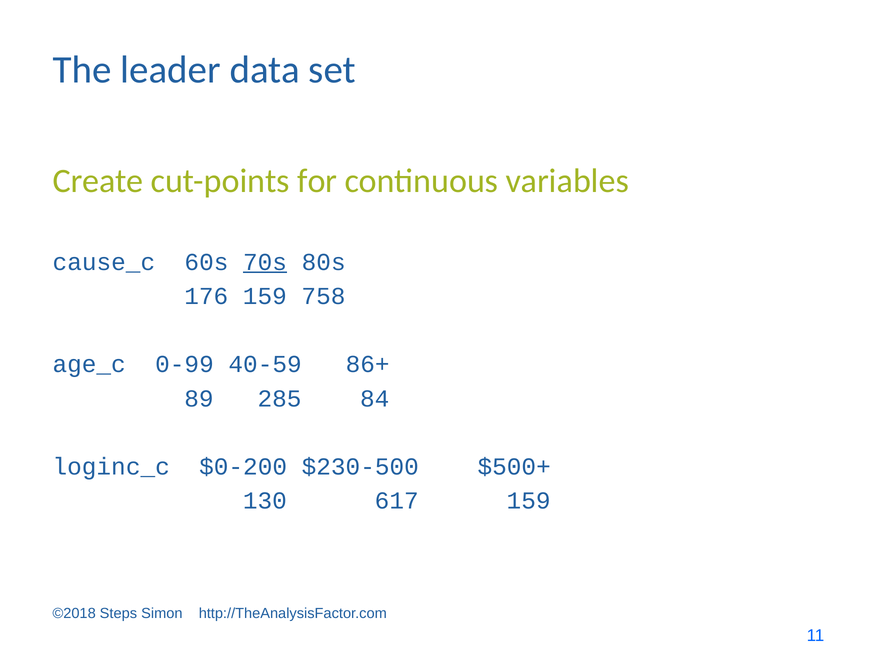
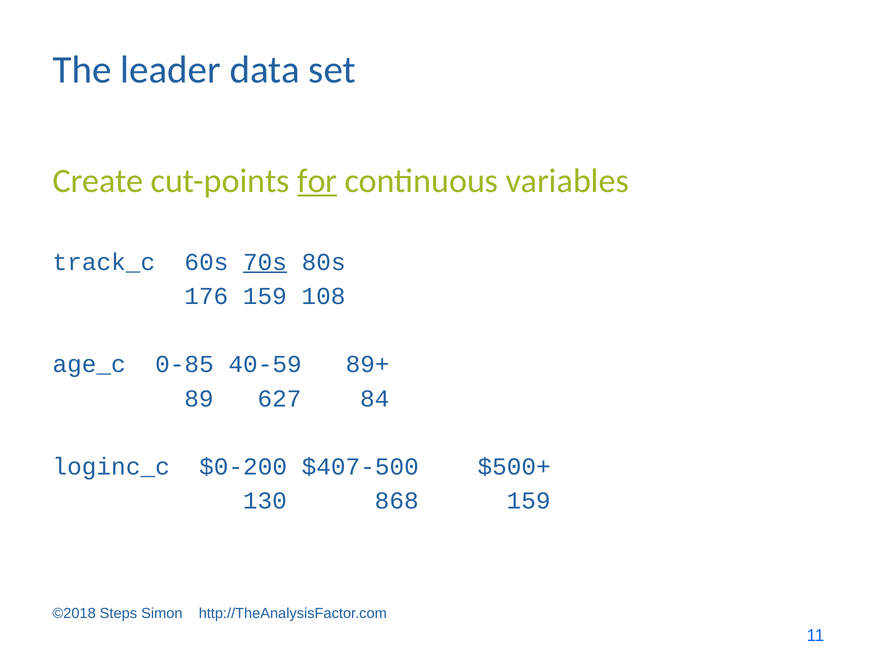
for underline: none -> present
cause_c: cause_c -> track_c
758: 758 -> 108
0-99: 0-99 -> 0-85
86+: 86+ -> 89+
285: 285 -> 627
$230-500: $230-500 -> $407-500
617: 617 -> 868
